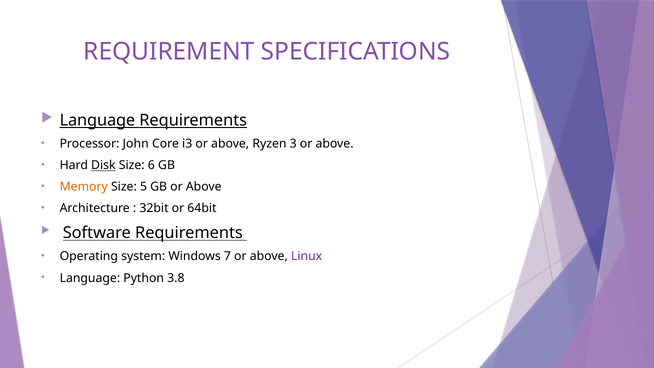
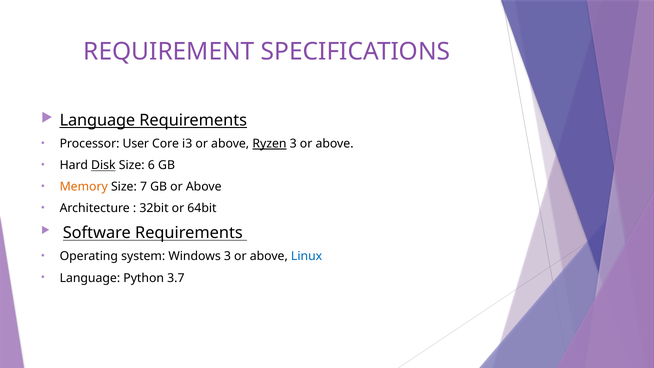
John: John -> User
Ryzen underline: none -> present
5: 5 -> 7
Windows 7: 7 -> 3
Linux colour: purple -> blue
3.8: 3.8 -> 3.7
